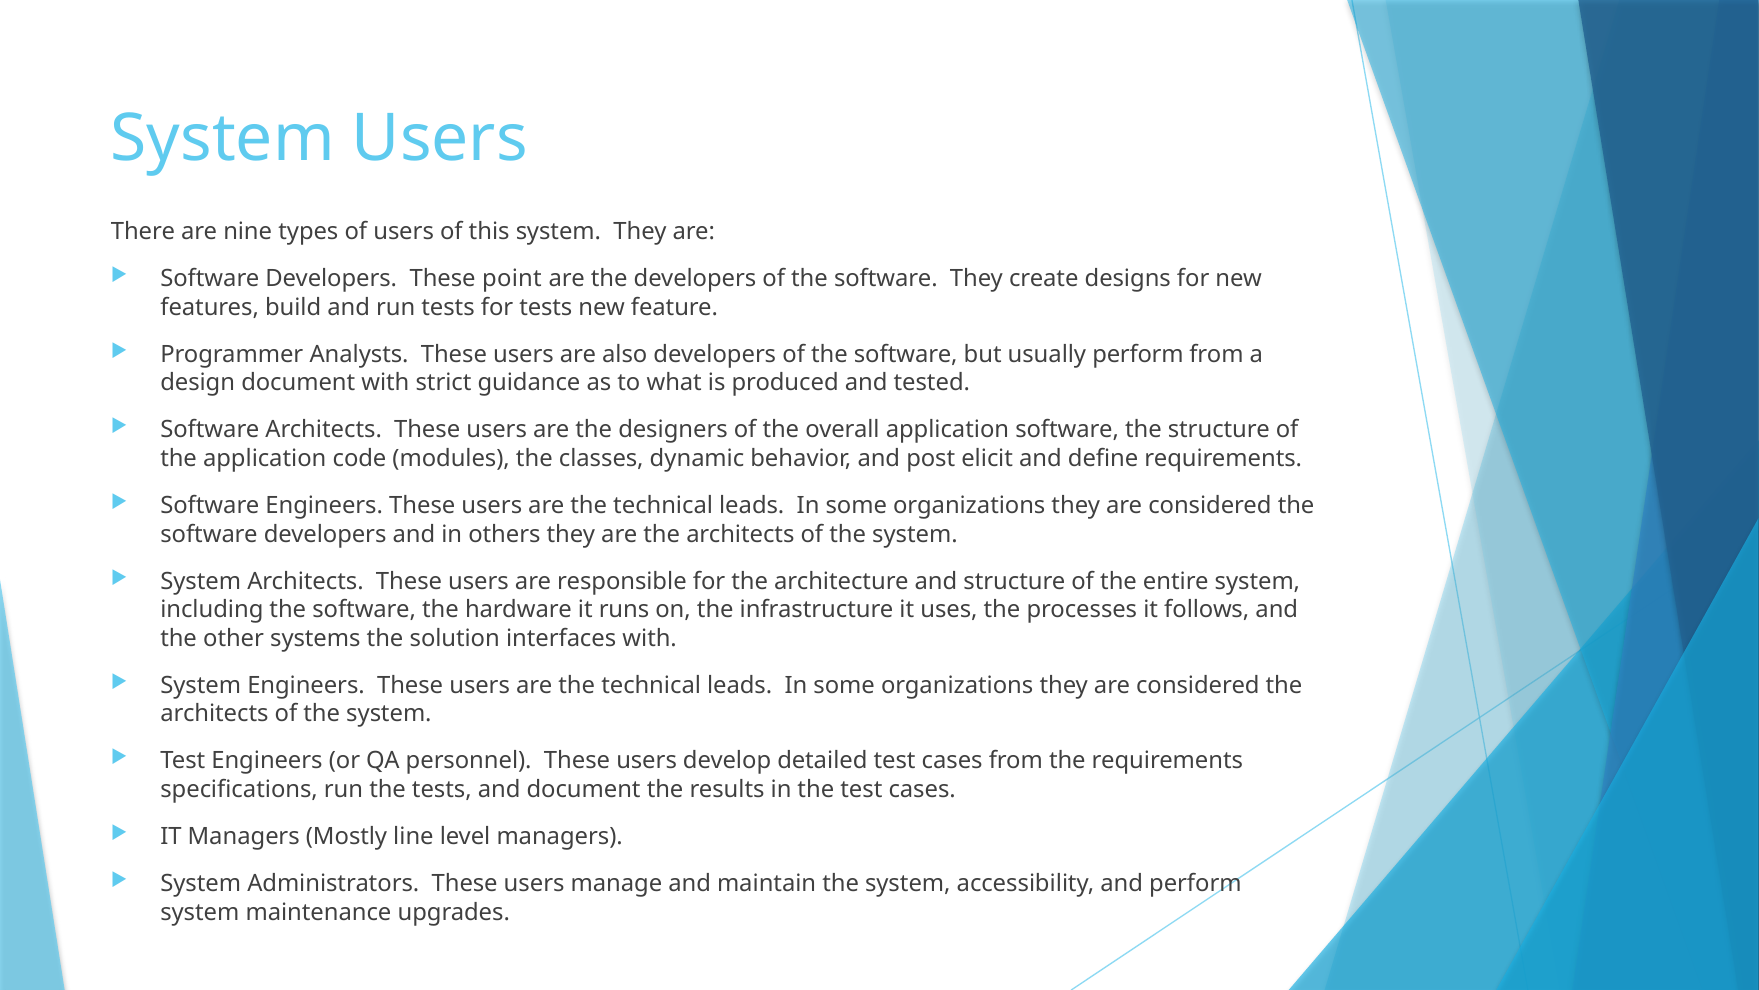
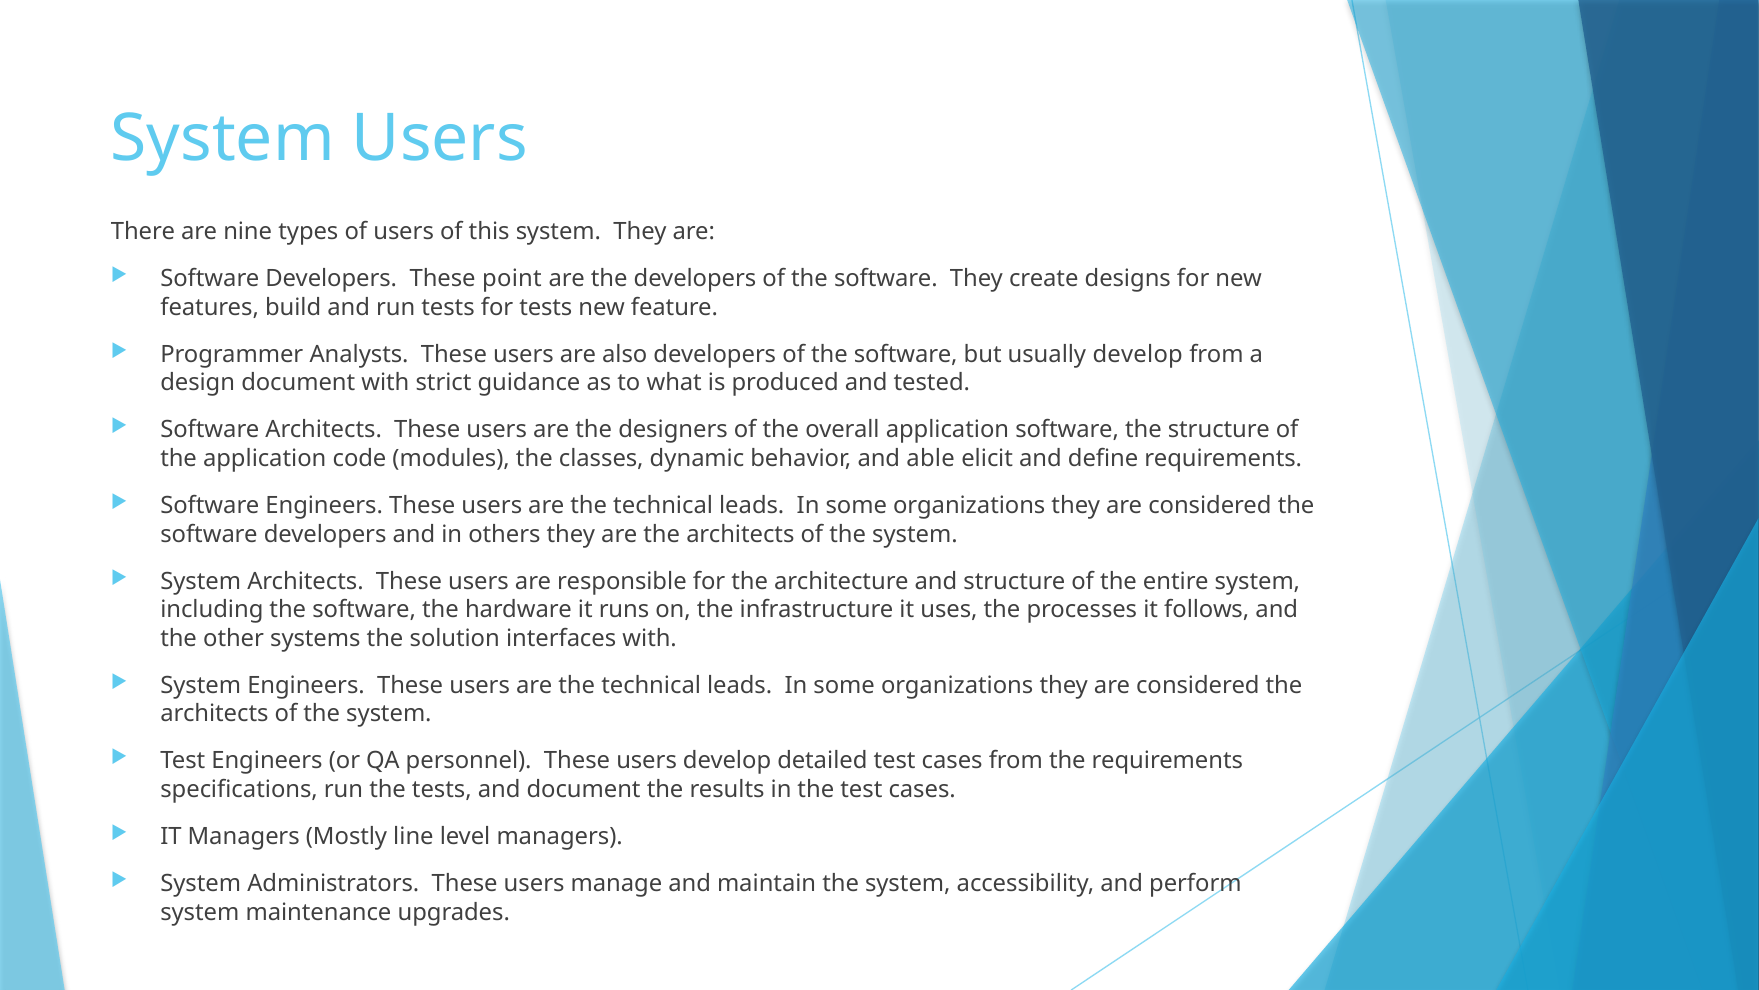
usually perform: perform -> develop
post: post -> able
